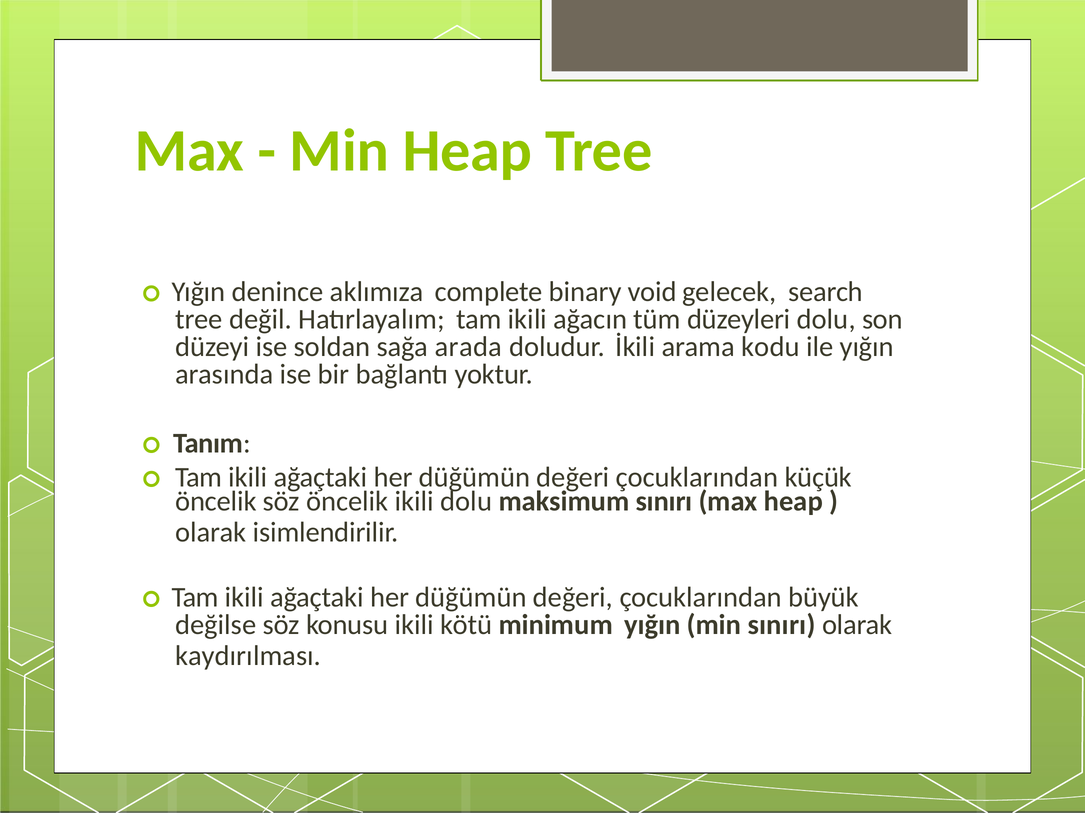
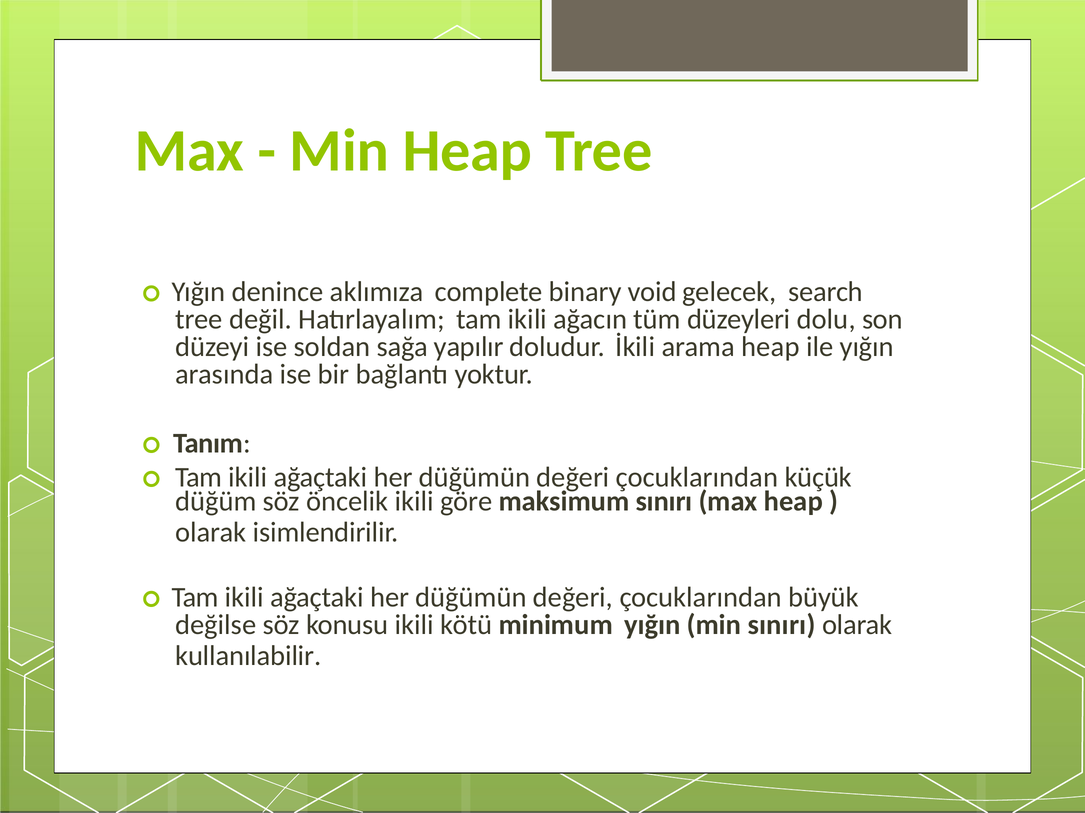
arada: arada -> yapılır
arama kodu: kodu -> heap
öncelik at (216, 502): öncelik -> düğüm
ikili dolu: dolu -> göre
kaydırılması: kaydırılması -> kullanılabilir
